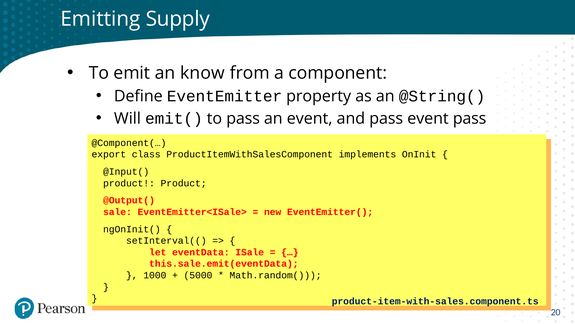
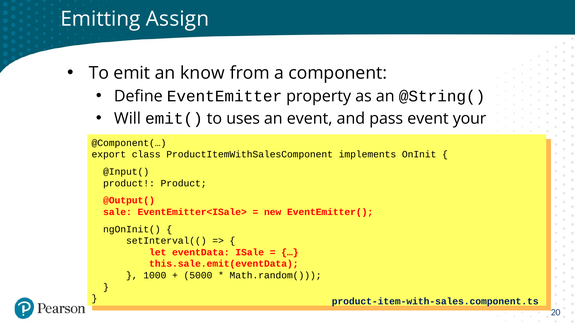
Supply: Supply -> Assign
to pass: pass -> uses
event pass: pass -> your
